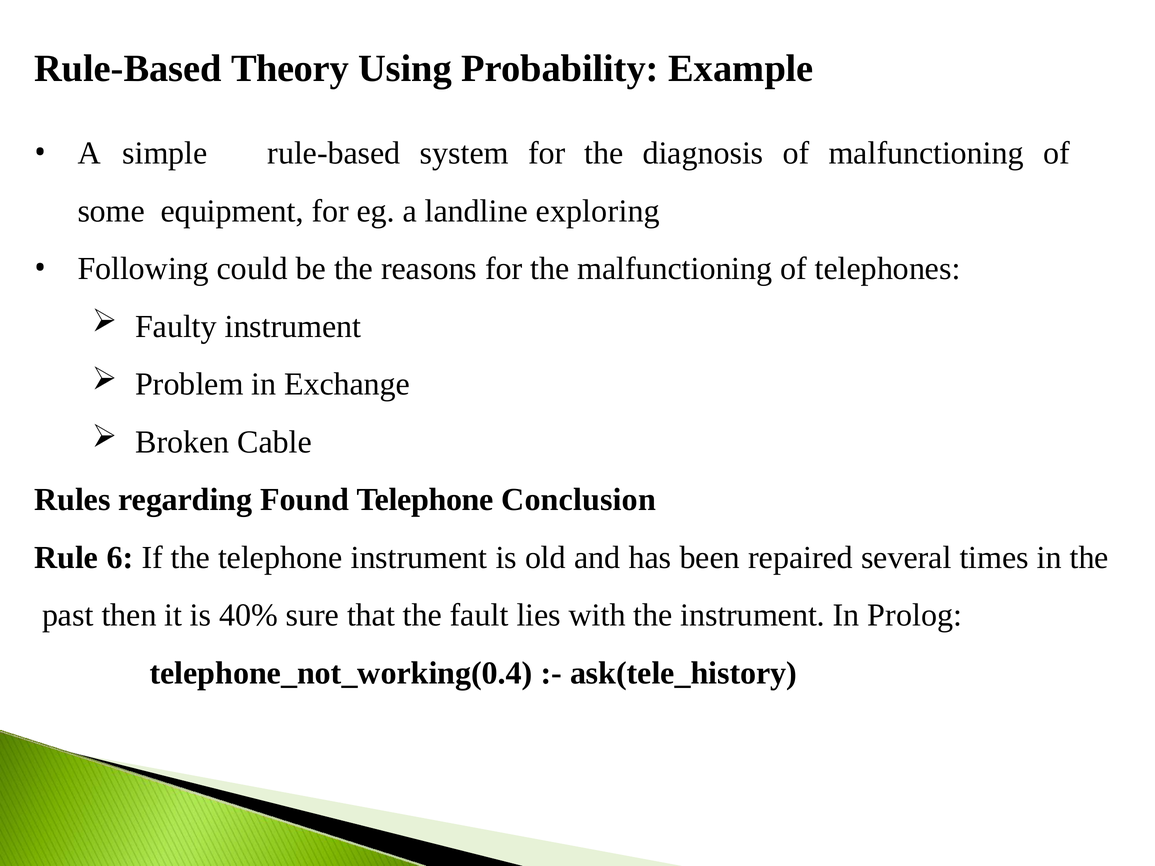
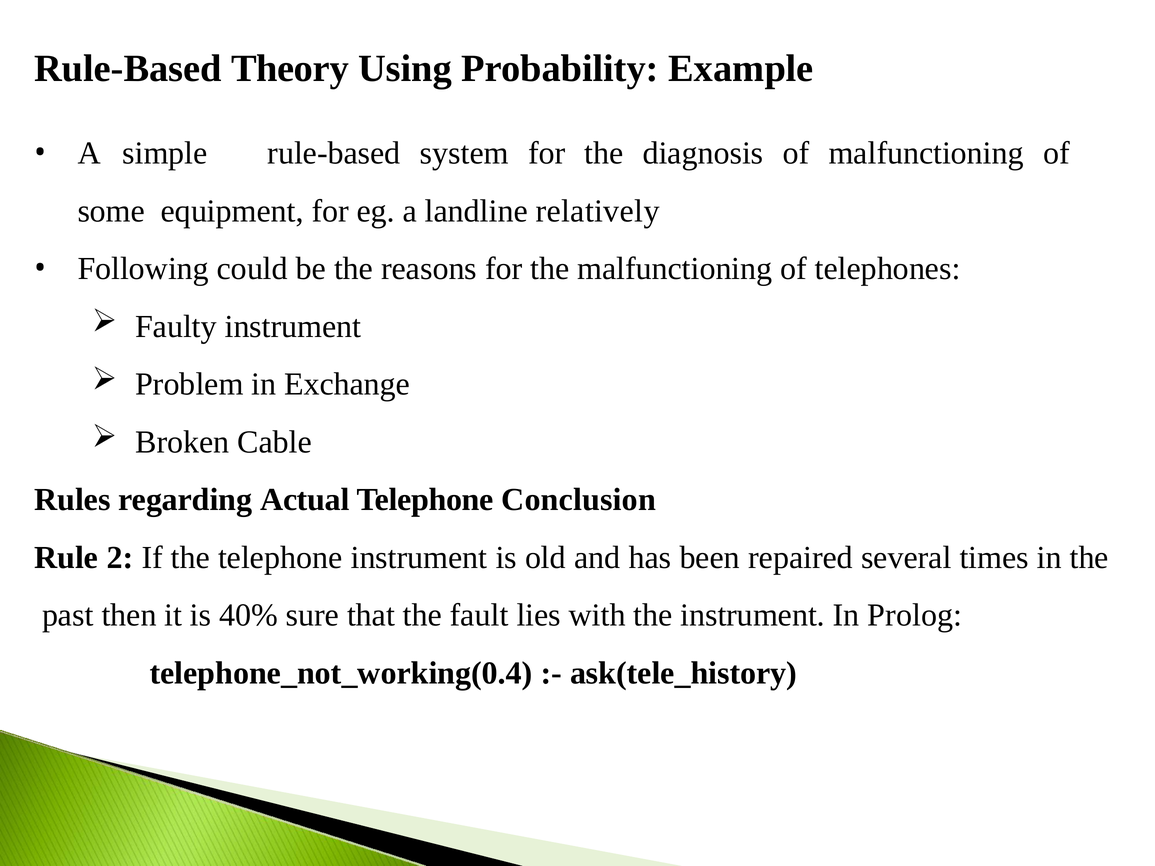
exploring: exploring -> relatively
Found: Found -> Actual
6: 6 -> 2
